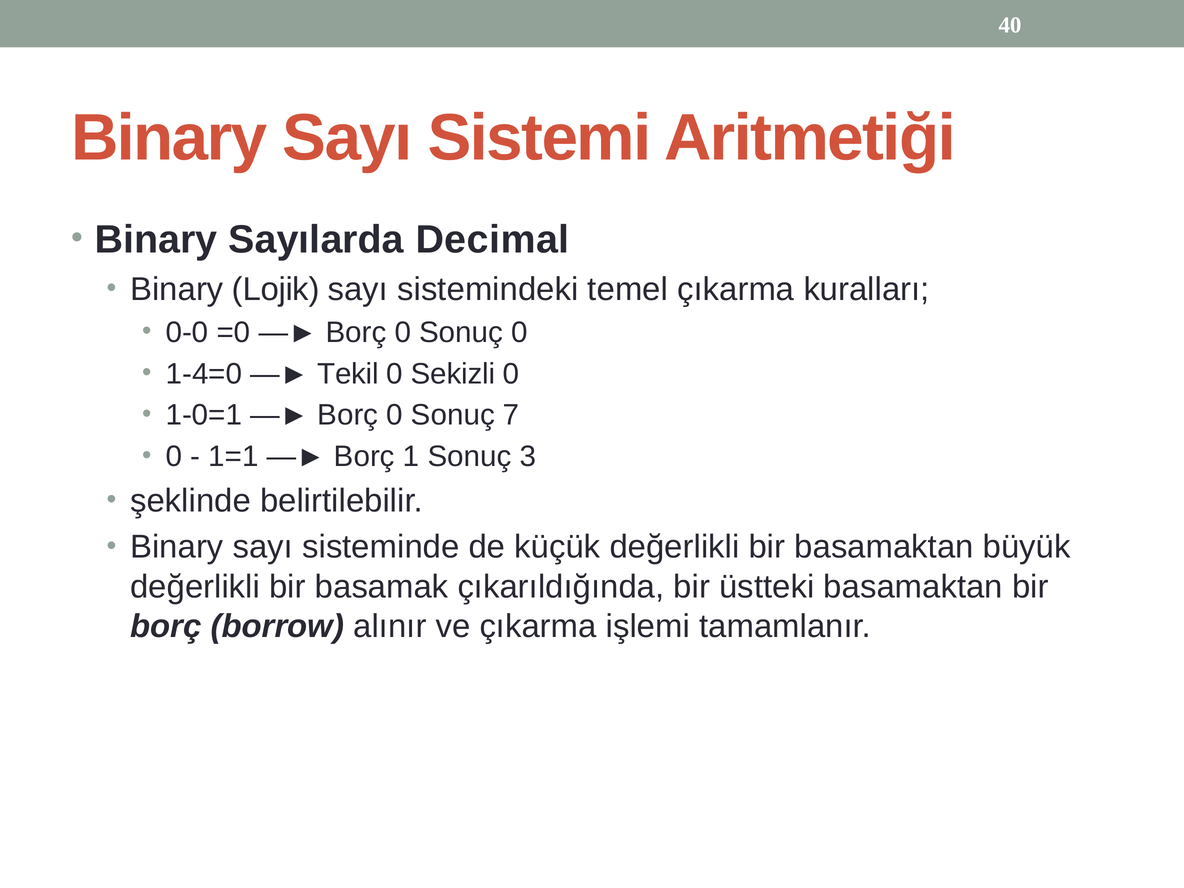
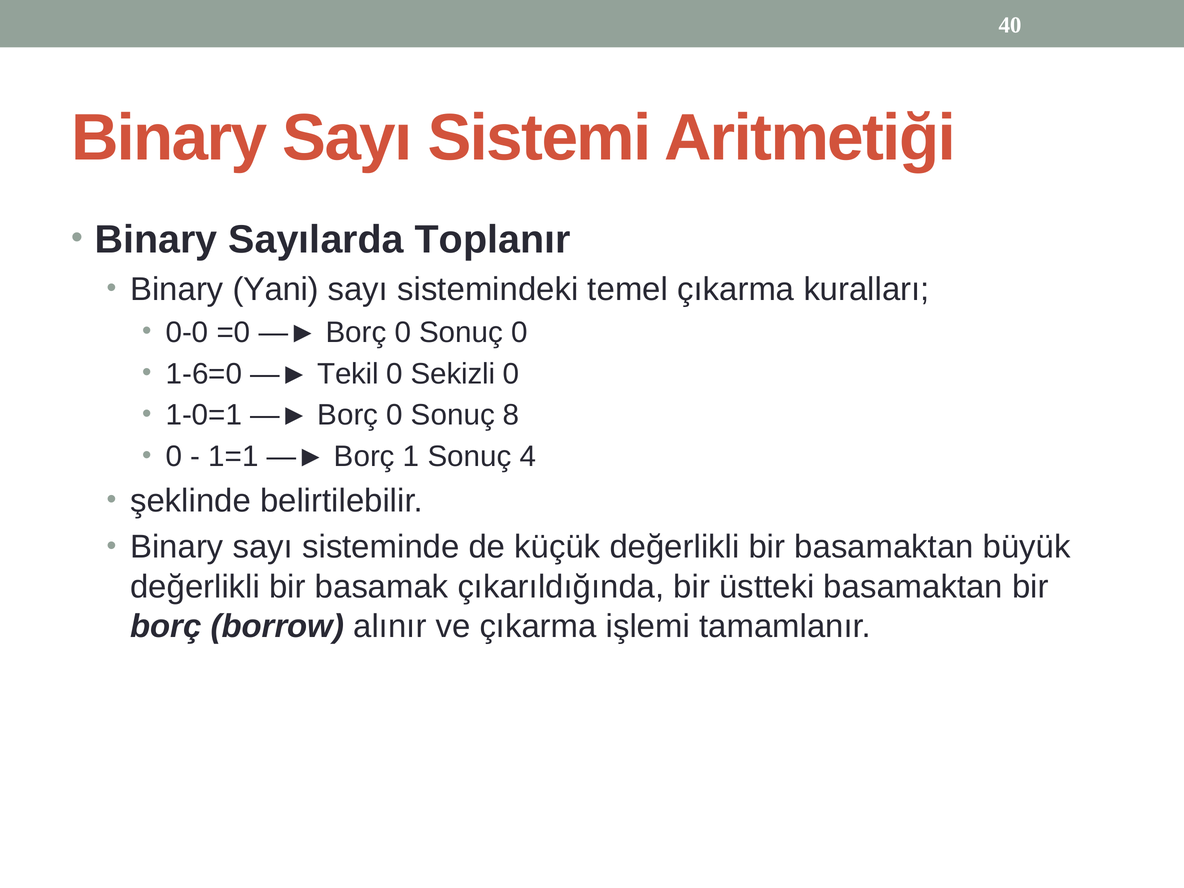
Decimal: Decimal -> Toplanır
Lojik: Lojik -> Yani
1-4=0: 1-4=0 -> 1-6=0
7: 7 -> 8
3: 3 -> 4
